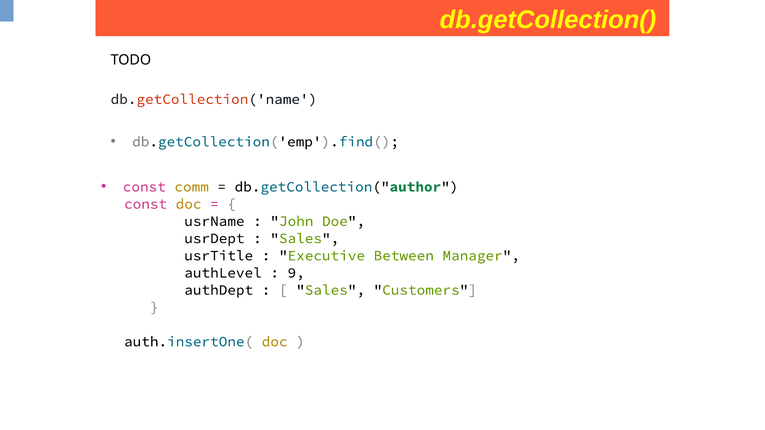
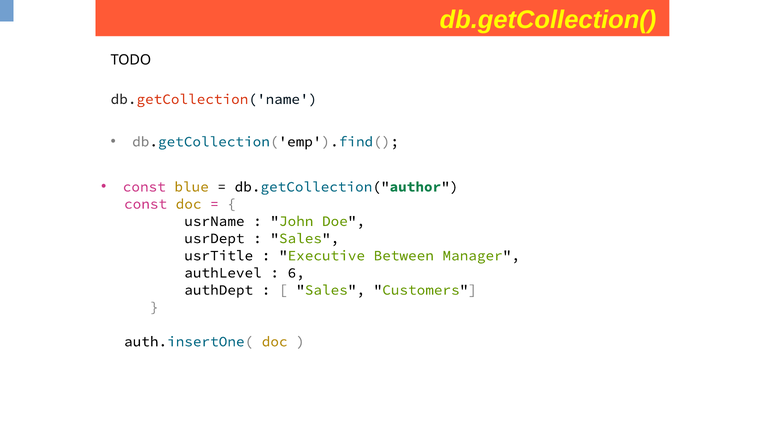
comm: comm -> blue
9: 9 -> 6
